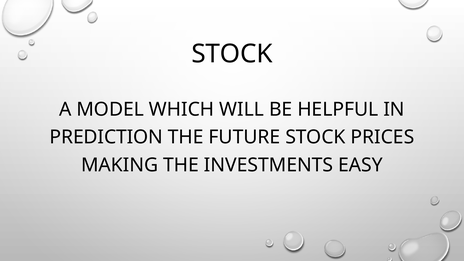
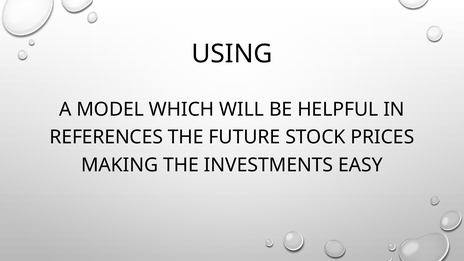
STOCK at (232, 54): STOCK -> USING
PREDICTION: PREDICTION -> REFERENCES
